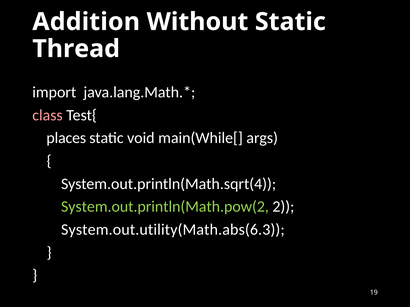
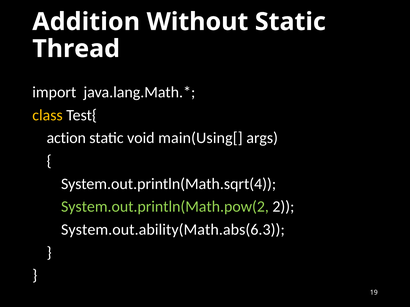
class colour: pink -> yellow
places: places -> action
main(While[: main(While[ -> main(Using[
System.out.utility(Math.abs(6.3: System.out.utility(Math.abs(6.3 -> System.out.ability(Math.abs(6.3
